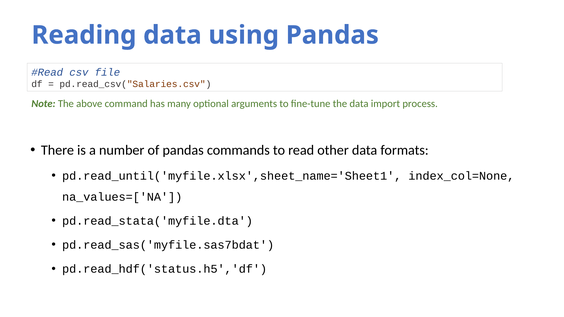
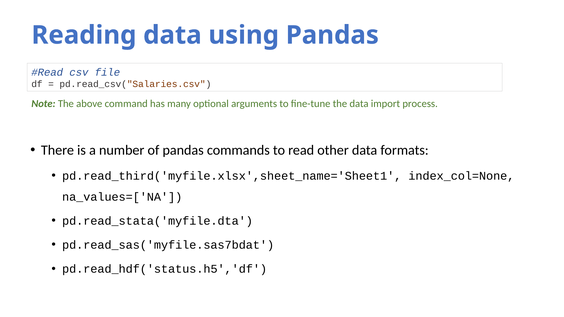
pd.read_until('myfile.xlsx',sheet_name='Sheet1: pd.read_until('myfile.xlsx',sheet_name='Sheet1 -> pd.read_third('myfile.xlsx',sheet_name='Sheet1
